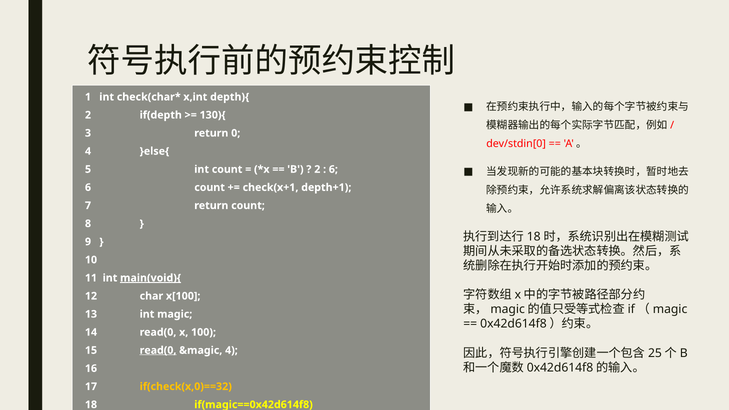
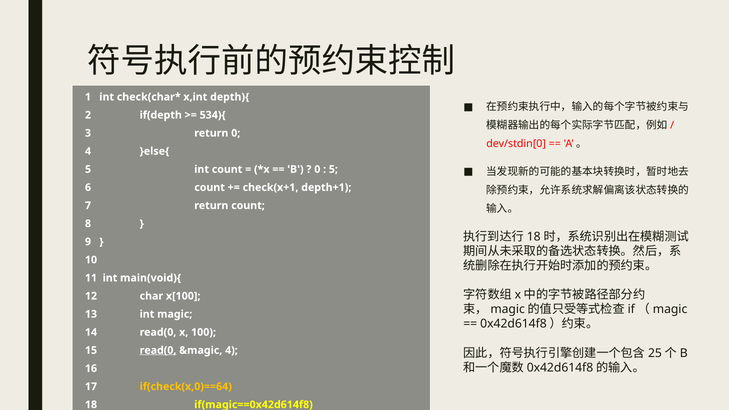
130){: 130){ -> 534){
2 at (317, 169): 2 -> 0
6 at (333, 169): 6 -> 5
main(void){ underline: present -> none
if(check(x,0)==32: if(check(x,0)==32 -> if(check(x,0)==64
